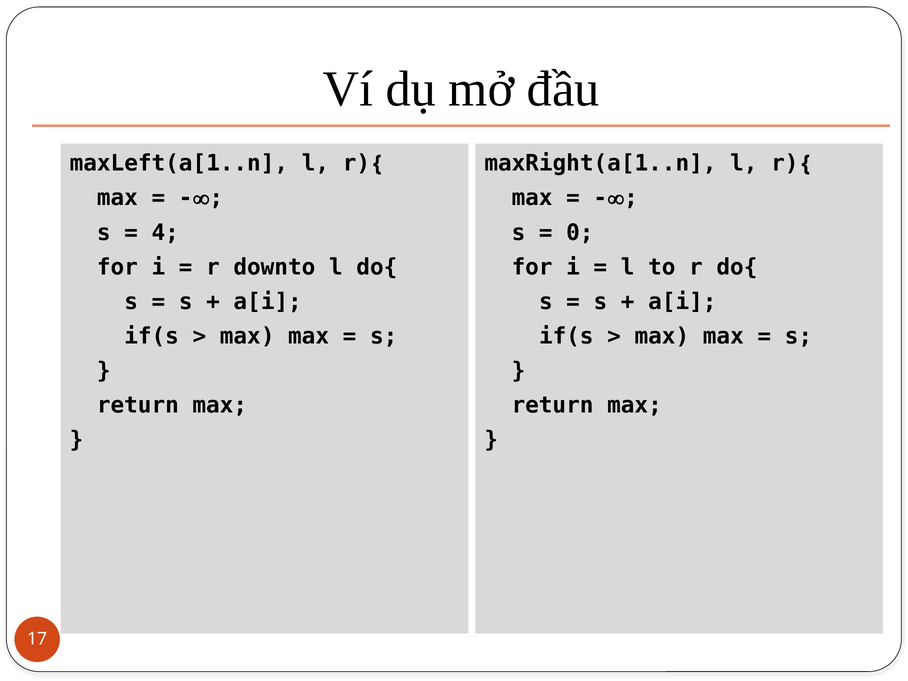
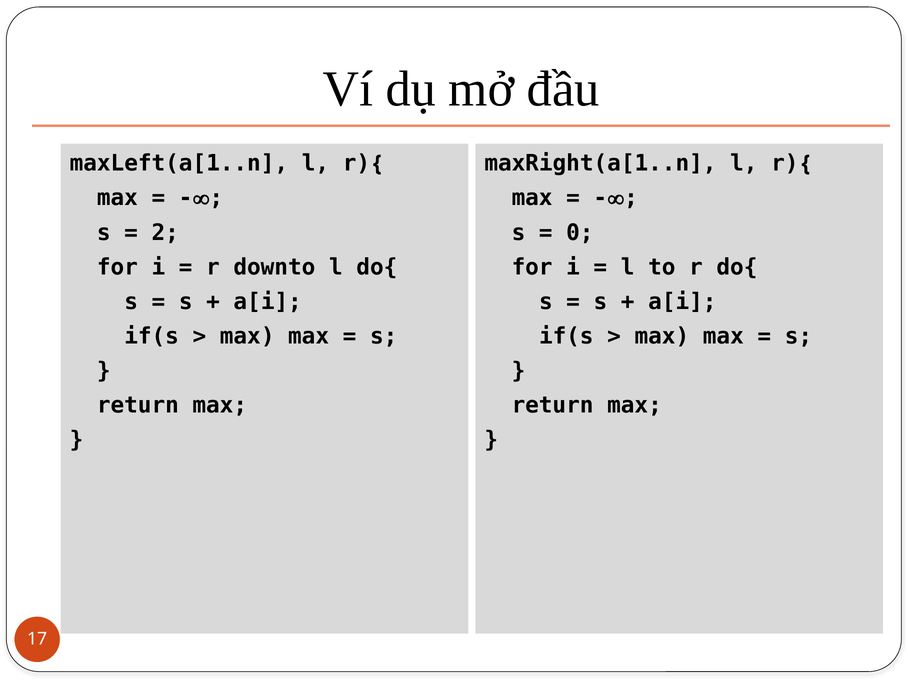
4: 4 -> 2
